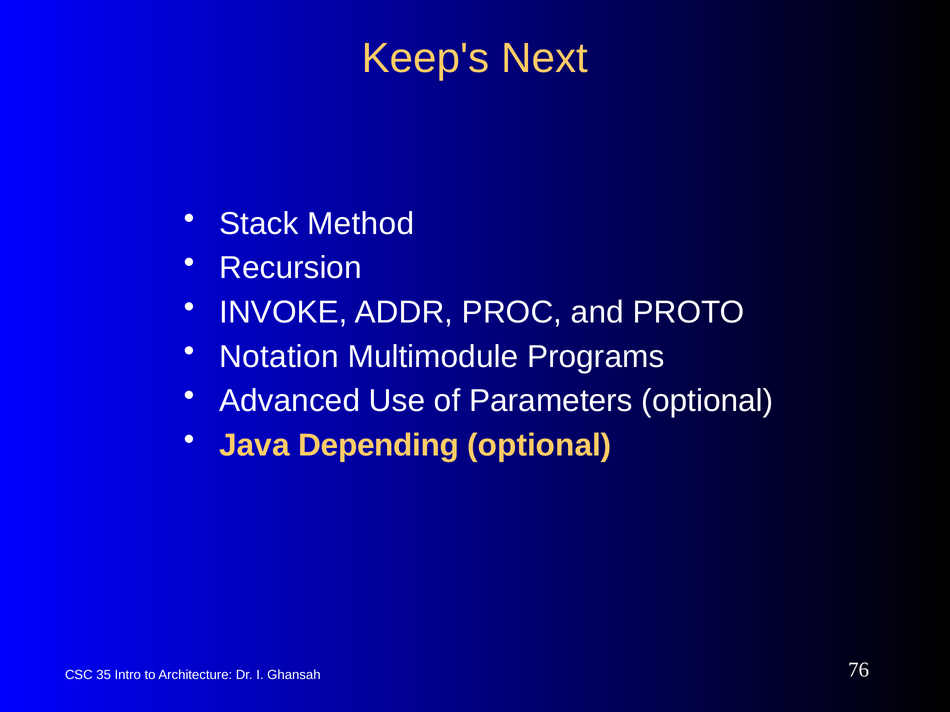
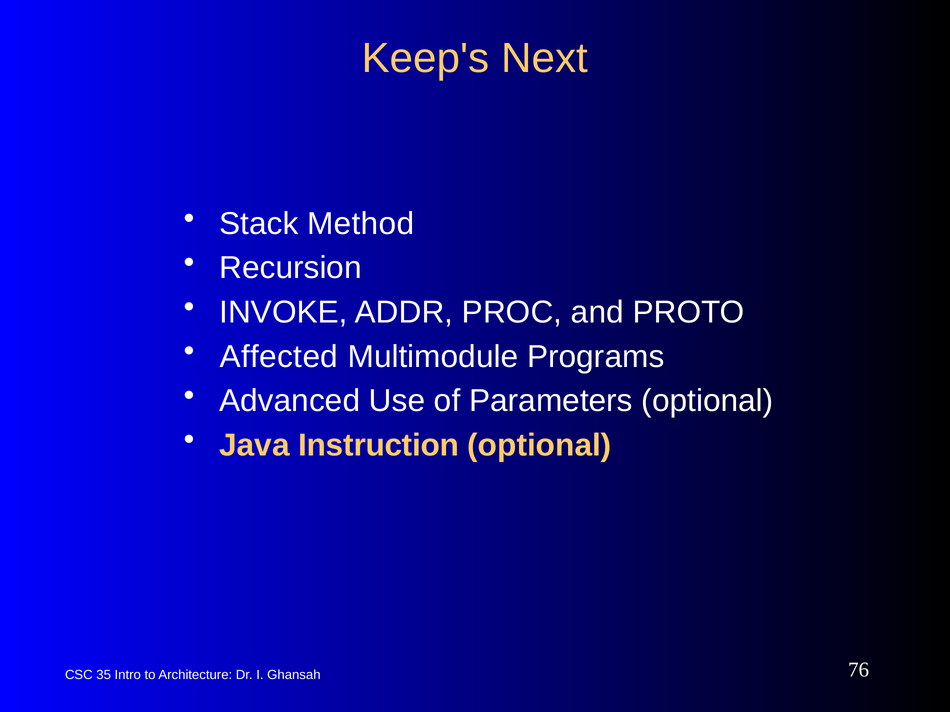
Notation: Notation -> Affected
Depending: Depending -> Instruction
